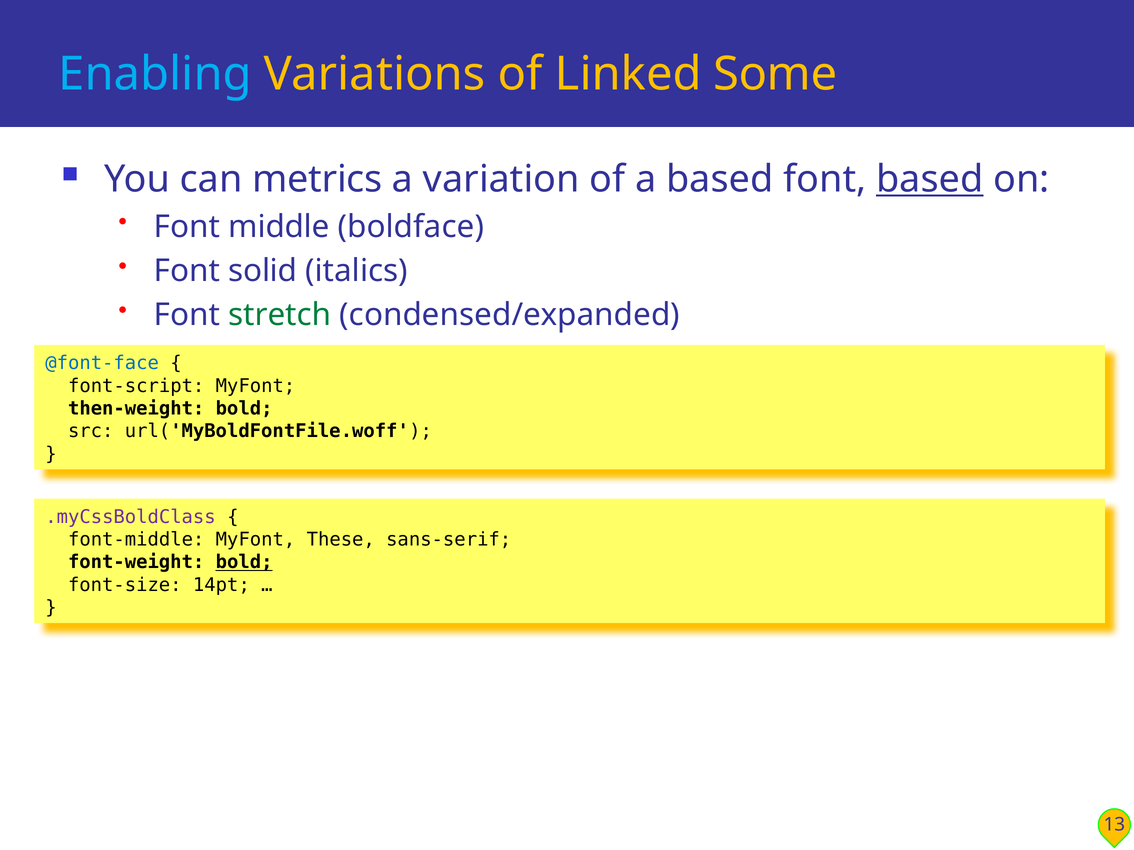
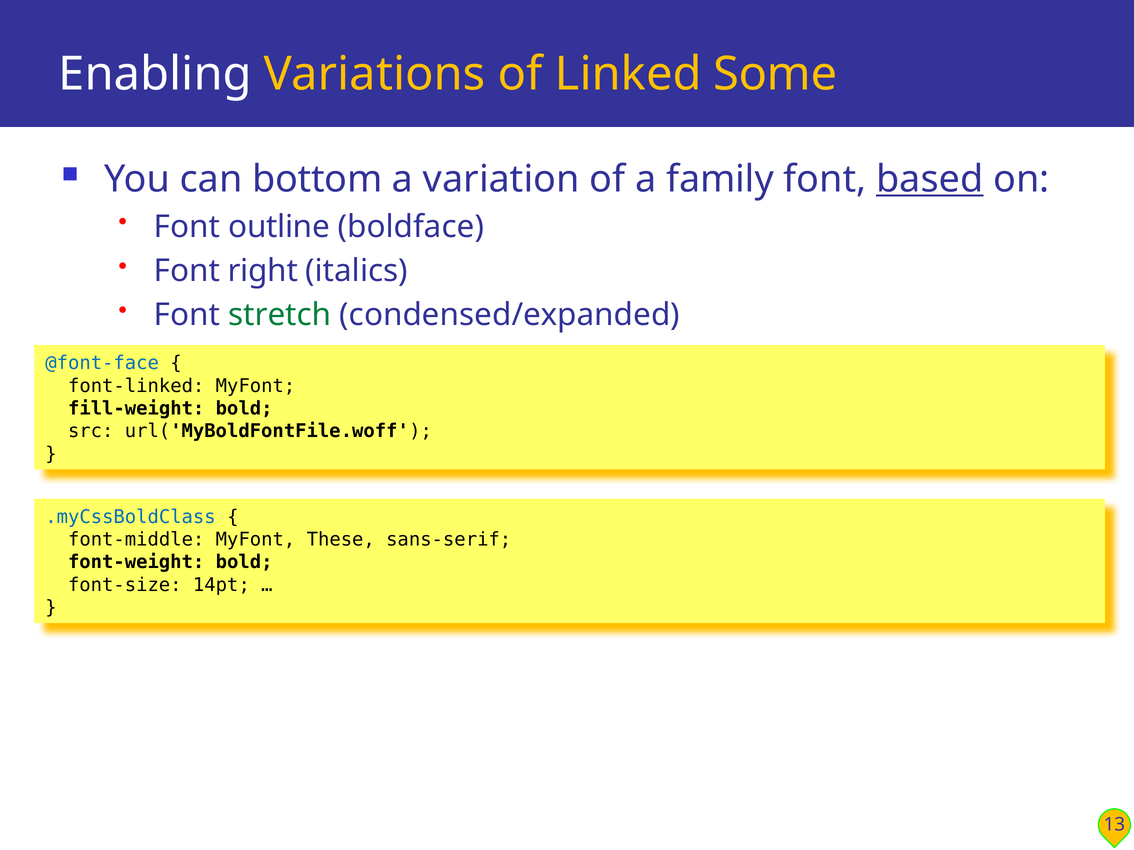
Enabling colour: light blue -> white
metrics: metrics -> bottom
a based: based -> family
middle: middle -> outline
solid: solid -> right
font-script: font-script -> font-linked
then-weight: then-weight -> fill-weight
.myCssBoldClass colour: purple -> blue
bold at (244, 563) underline: present -> none
